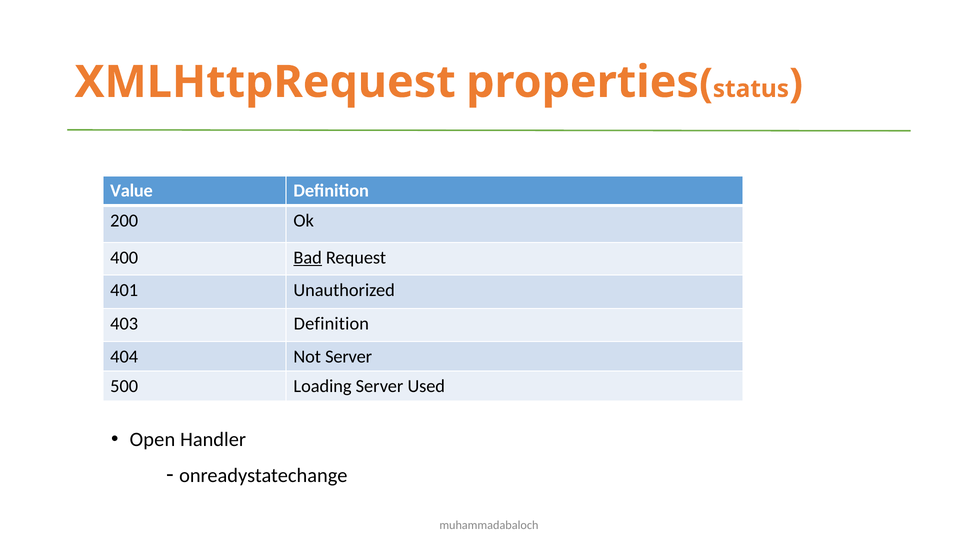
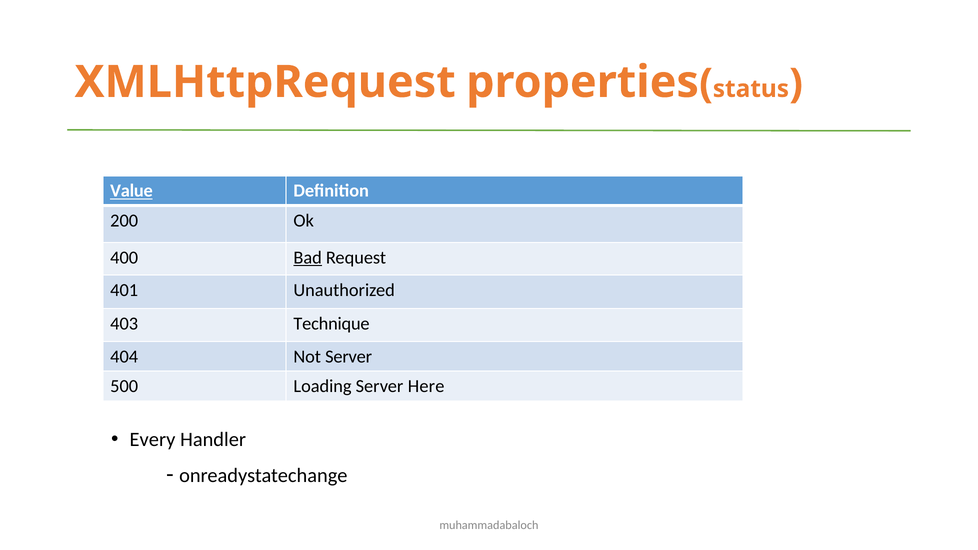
Value underline: none -> present
403 Definition: Definition -> Technique
Used: Used -> Here
Open: Open -> Every
